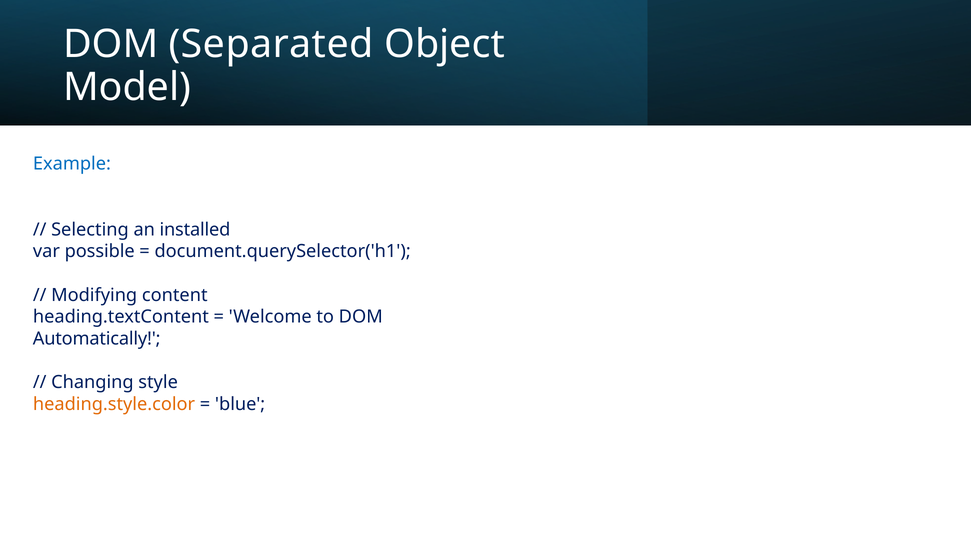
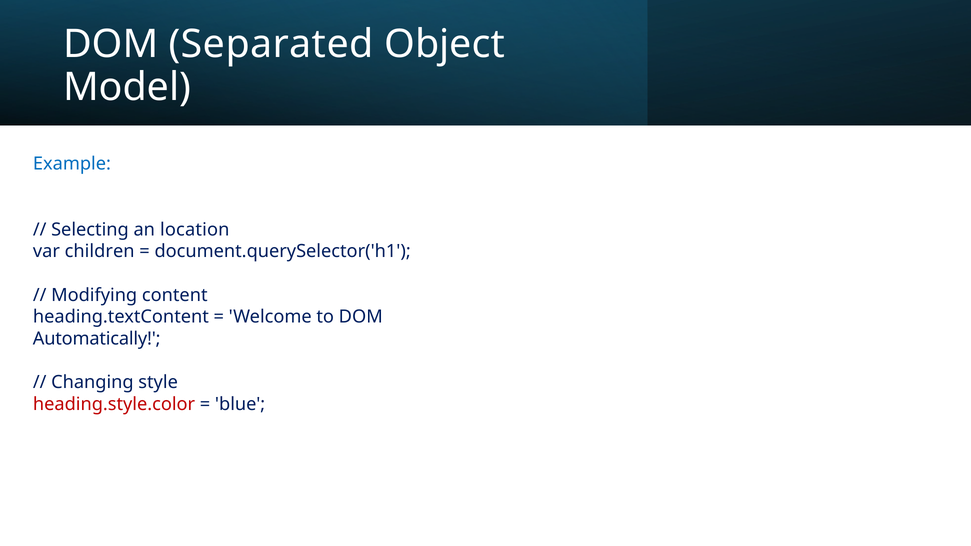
installed: installed -> location
possible: possible -> children
heading.style.color colour: orange -> red
